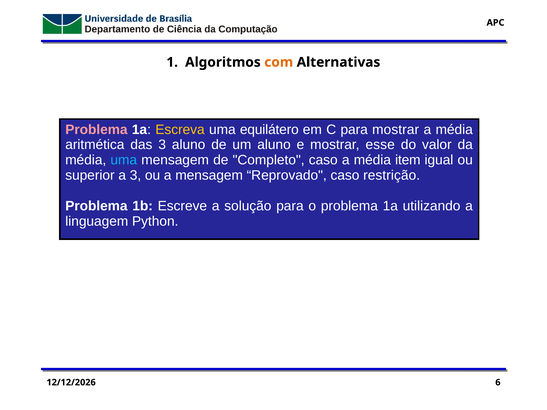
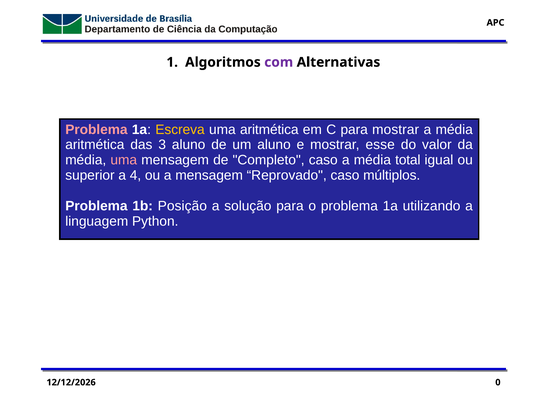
com colour: orange -> purple
uma equilátero: equilátero -> aritmética
uma at (124, 160) colour: light blue -> pink
item: item -> total
a 3: 3 -> 4
restrição: restrição -> múltiplos
Escreve: Escreve -> Posição
6: 6 -> 0
